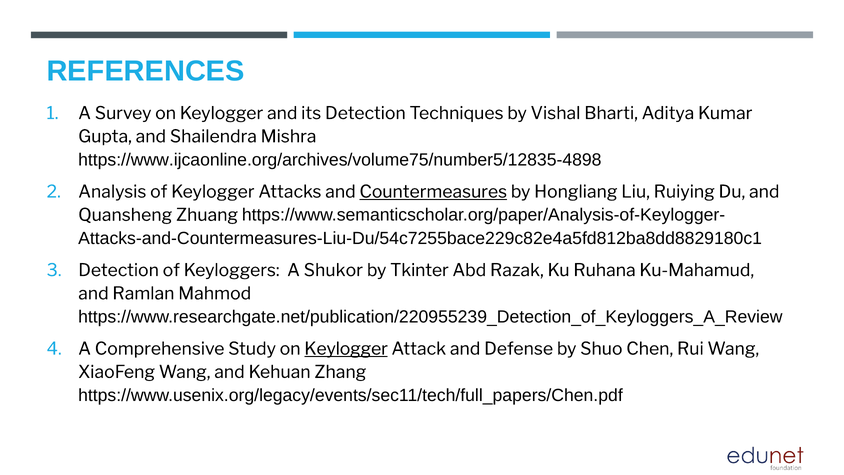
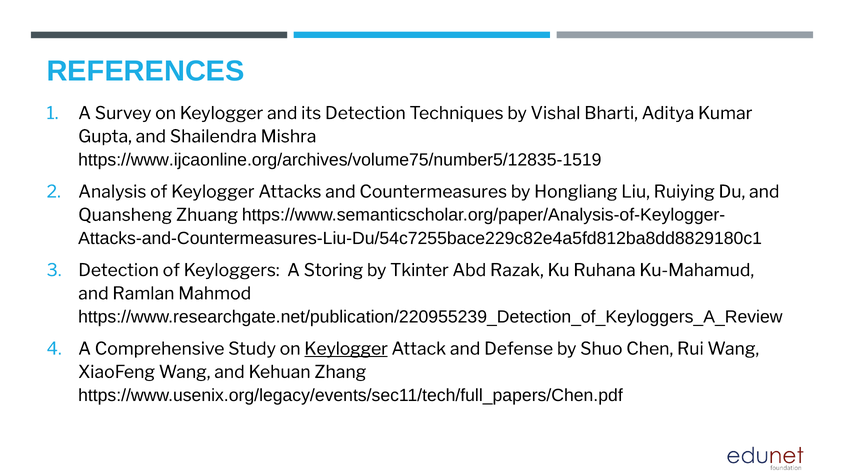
https://www.ijcaonline.org/archives/volume75/number5/12835-4898: https://www.ijcaonline.org/archives/volume75/number5/12835-4898 -> https://www.ijcaonline.org/archives/volume75/number5/12835-1519
Countermeasures underline: present -> none
Shukor: Shukor -> Storing
